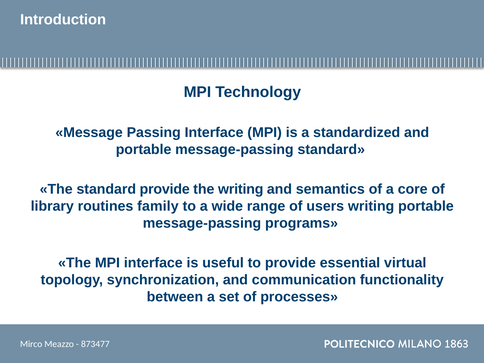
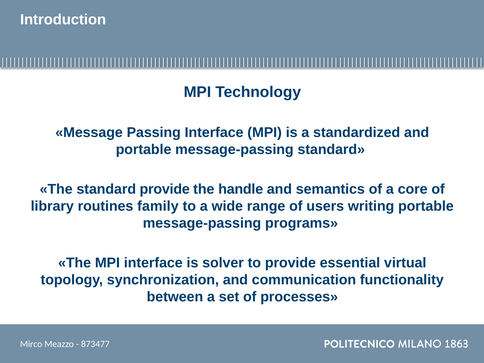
the writing: writing -> handle
useful: useful -> solver
